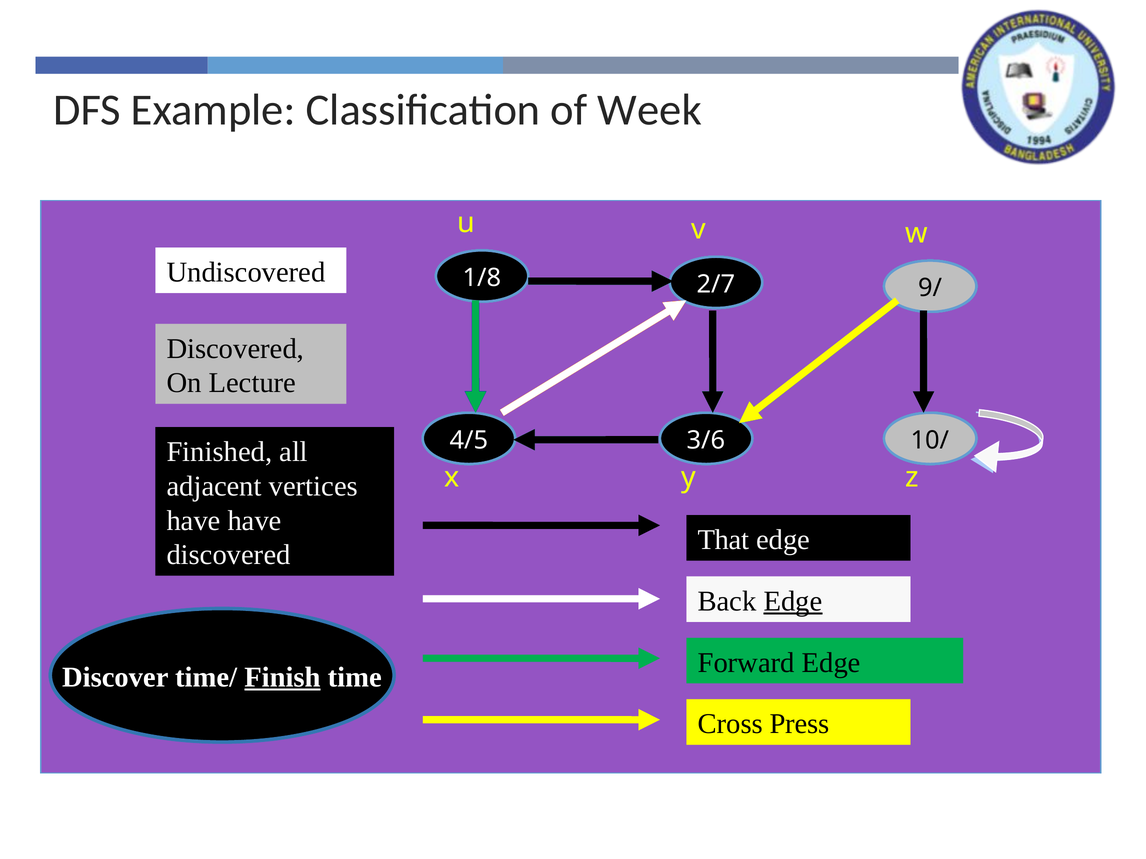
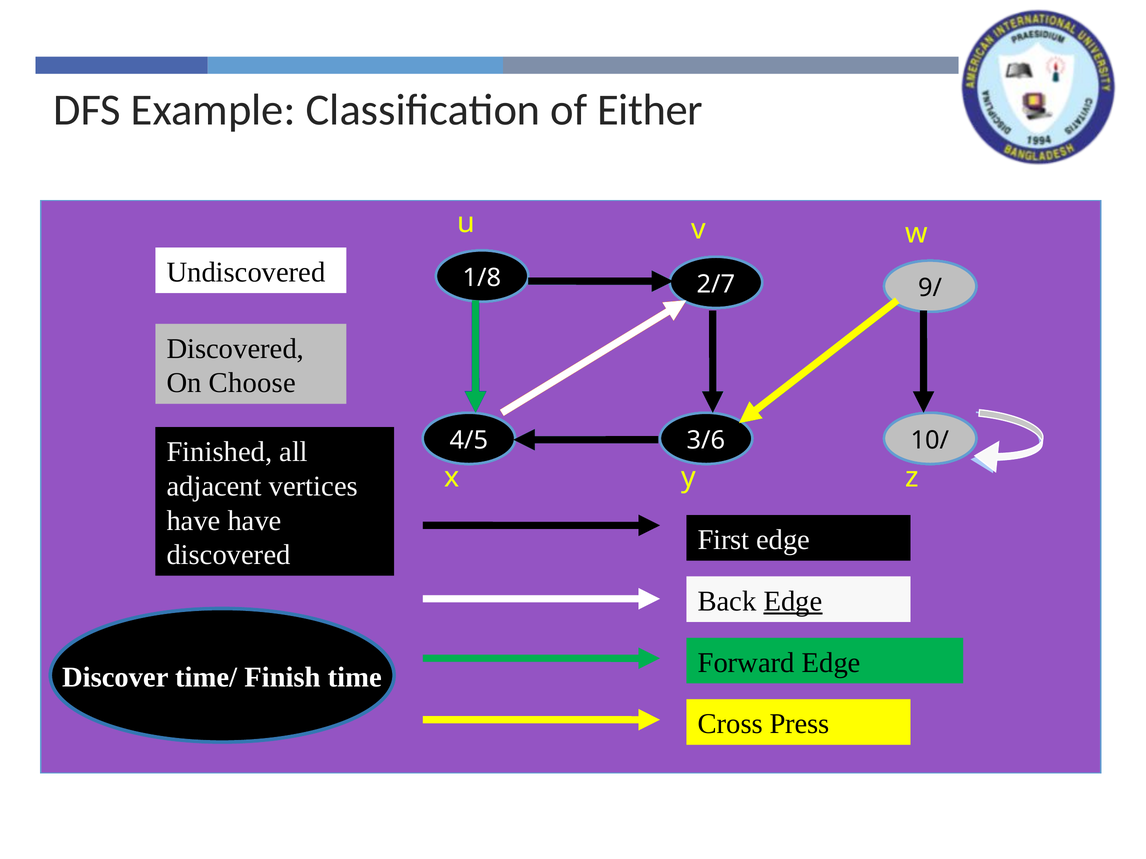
Week: Week -> Either
Lecture: Lecture -> Choose
That: That -> First
Finish underline: present -> none
